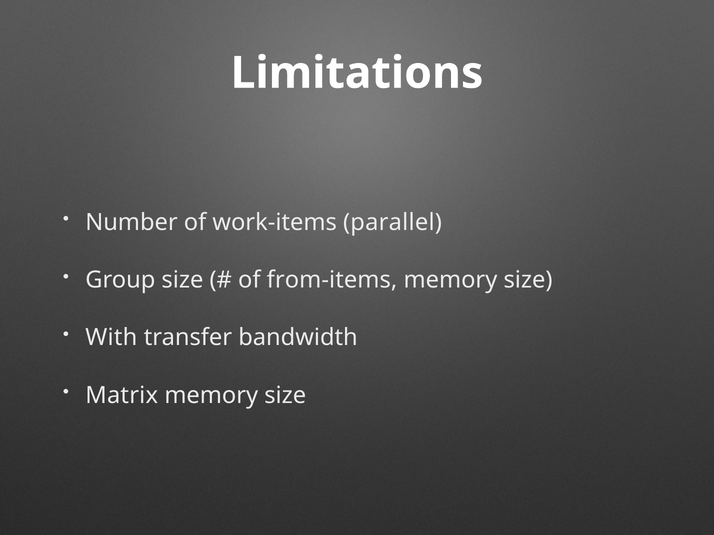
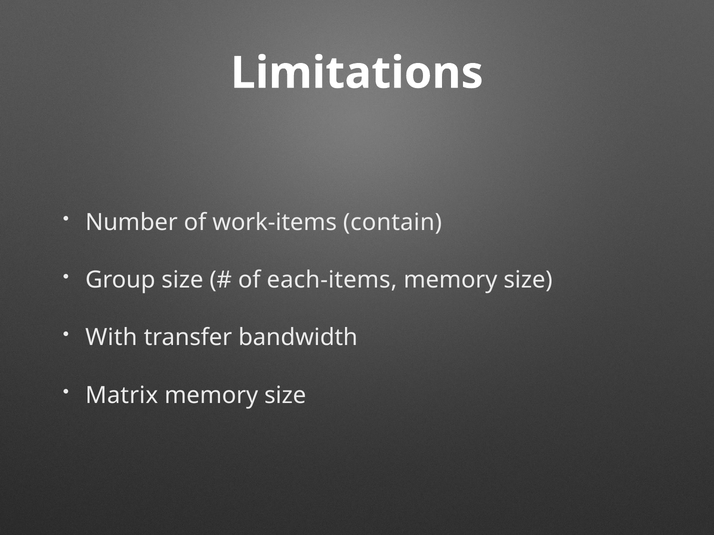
parallel: parallel -> contain
from-items: from-items -> each-items
